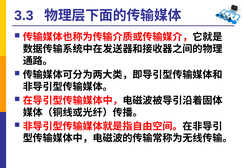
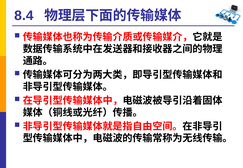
3.3: 3.3 -> 8.4
